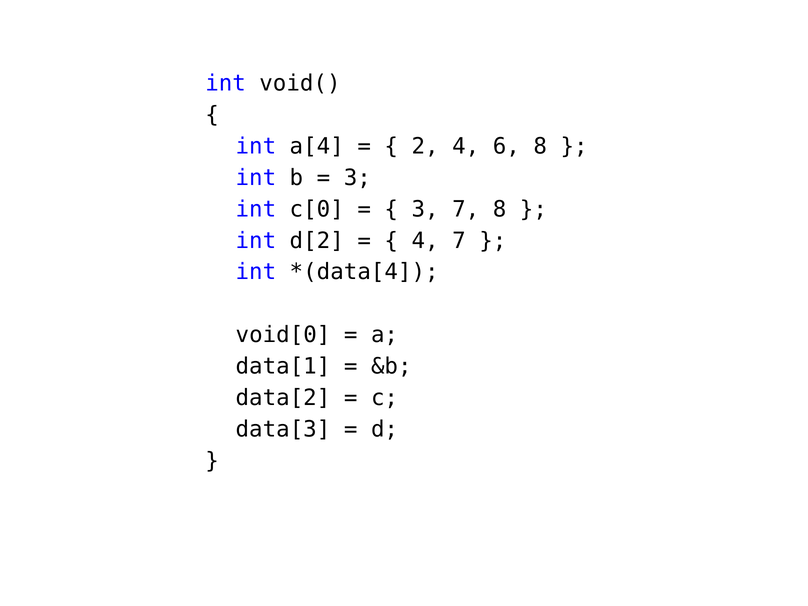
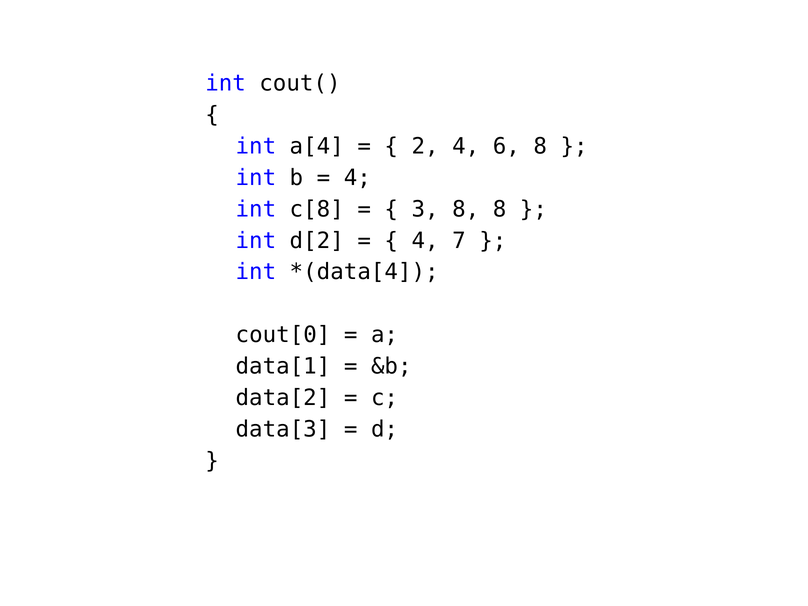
void(: void( -> cout(
3 at (357, 178): 3 -> 4
c[0: c[0 -> c[8
3 7: 7 -> 8
void[0: void[0 -> cout[0
